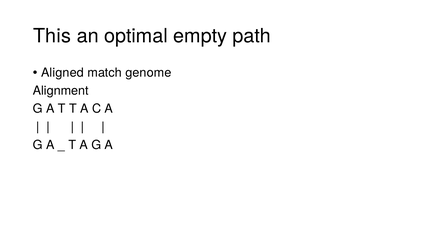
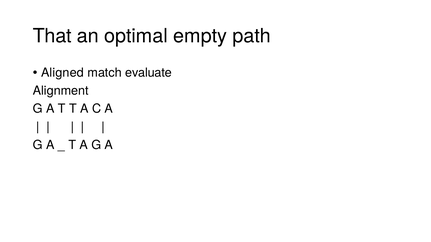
This: This -> That
genome: genome -> evaluate
